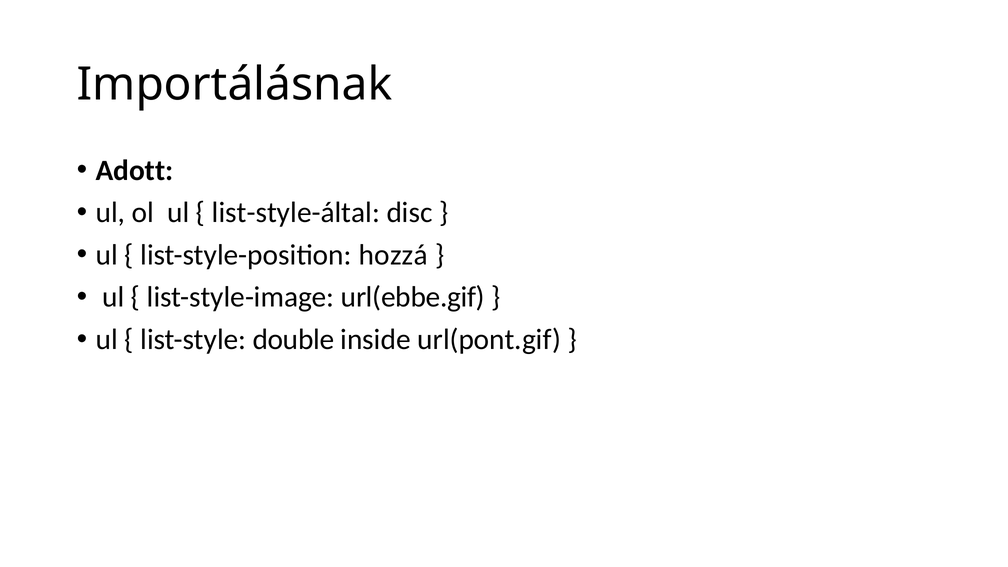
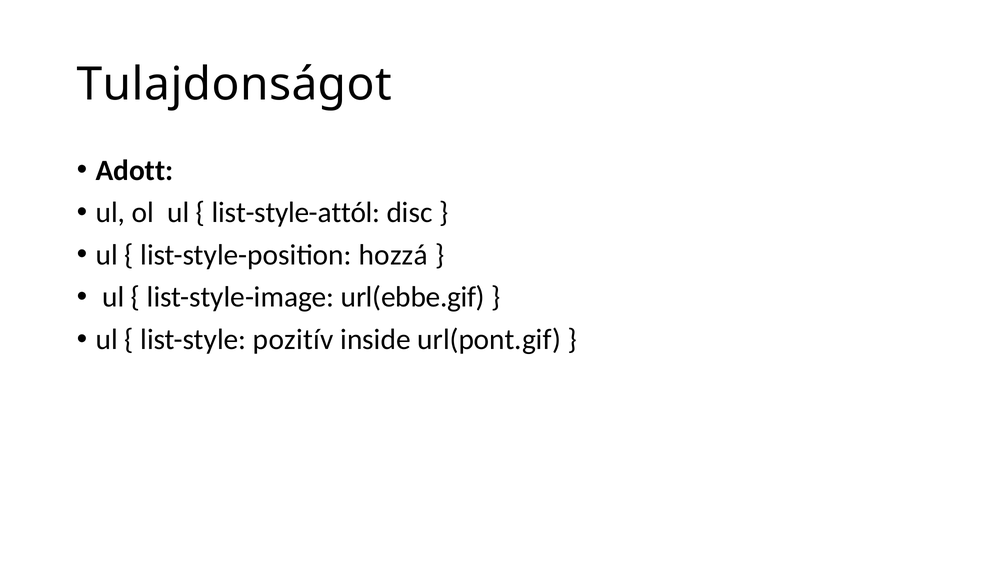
Importálásnak: Importálásnak -> Tulajdonságot
list-style-által: list-style-által -> list-style-attól
double: double -> pozitív
